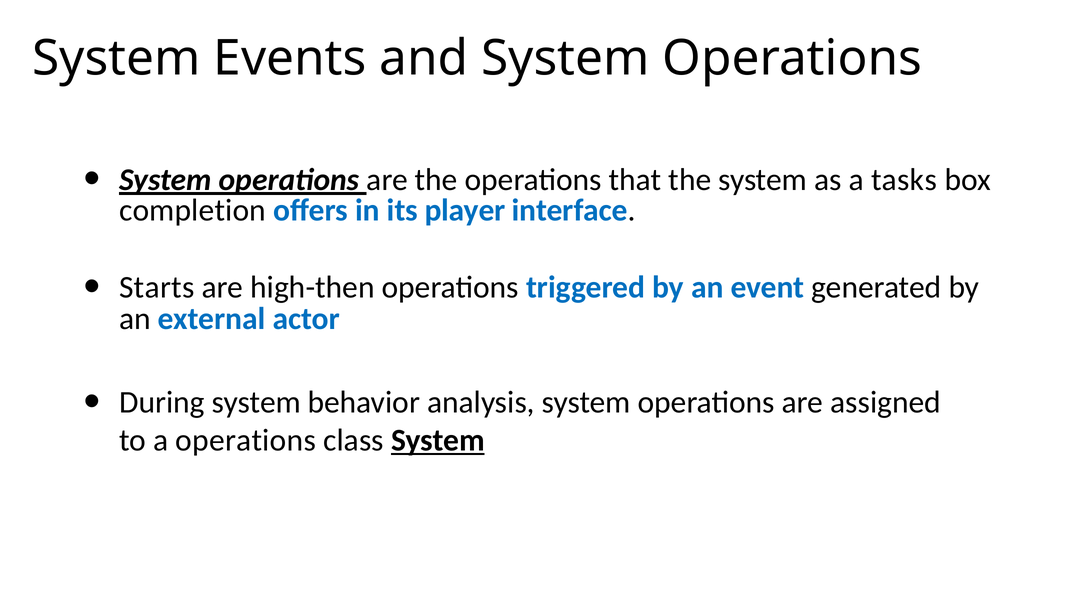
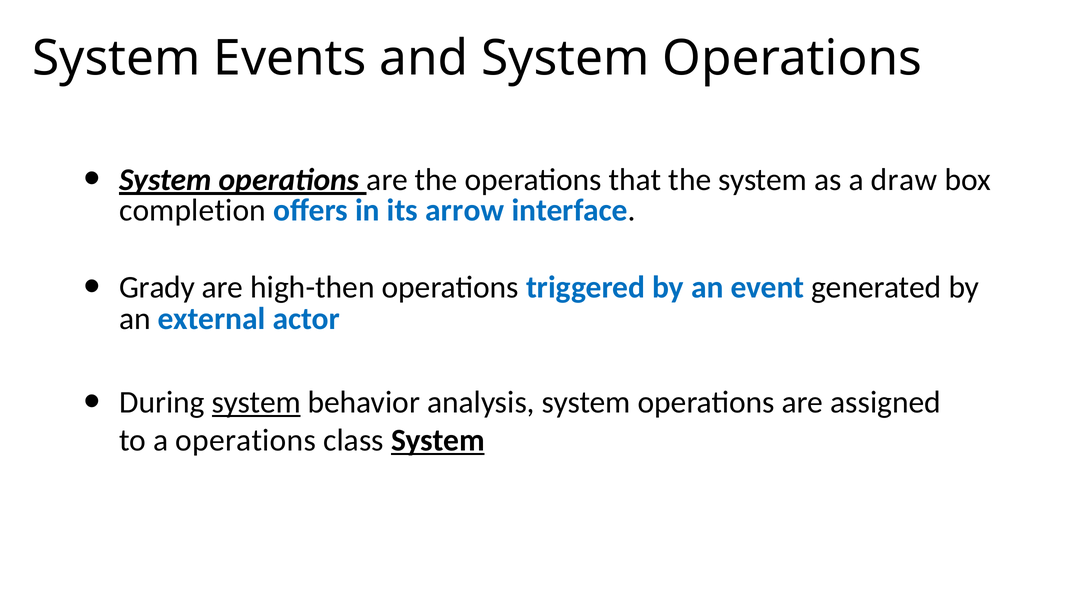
tasks: tasks -> draw
player: player -> arrow
Starts: Starts -> Grady
system at (256, 402) underline: none -> present
